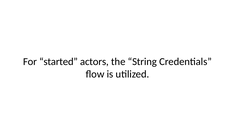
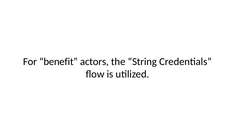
started: started -> benefit
